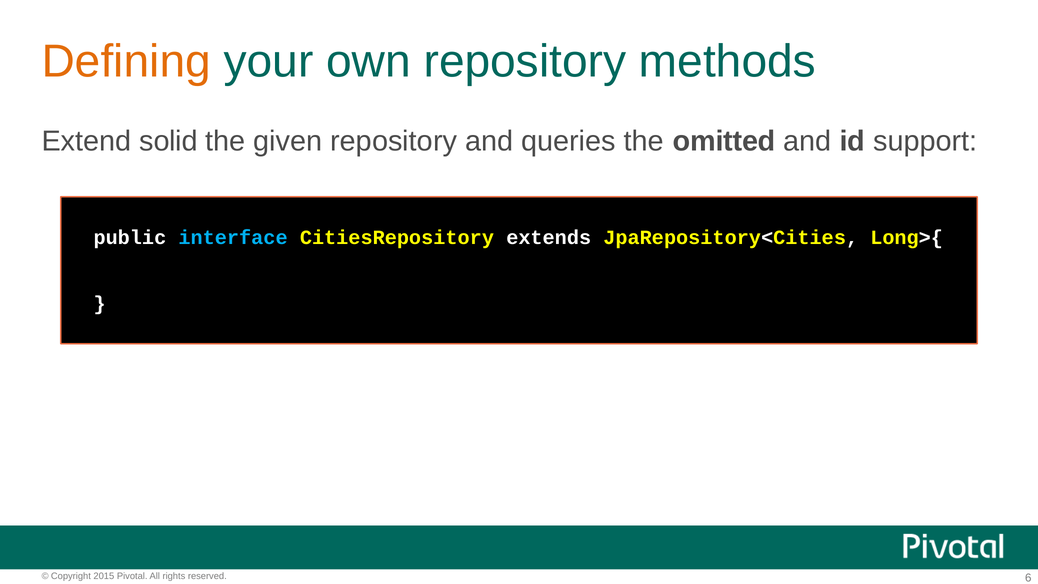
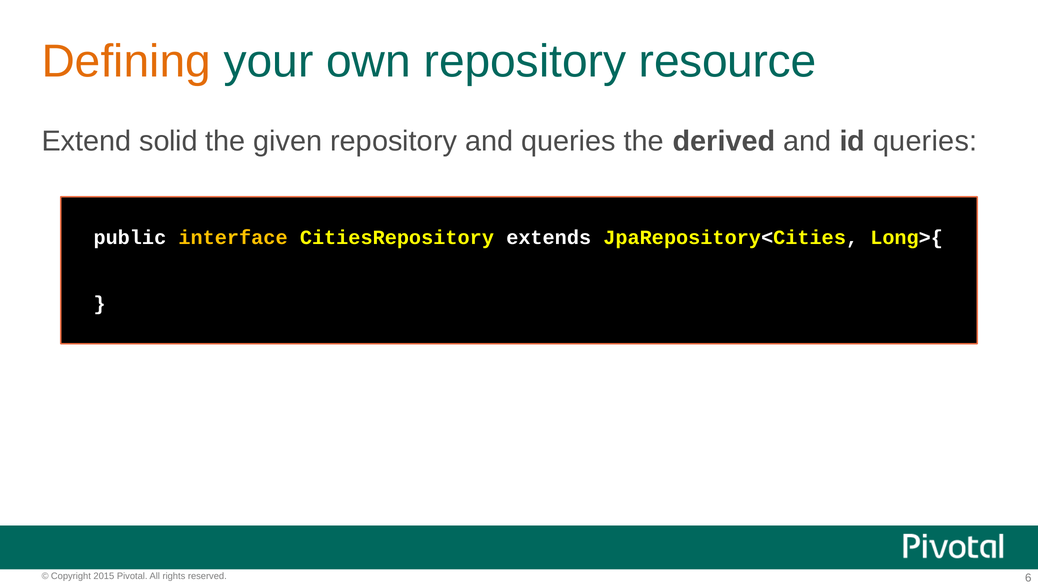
methods: methods -> resource
omitted: omitted -> derived
id support: support -> queries
interface colour: light blue -> yellow
